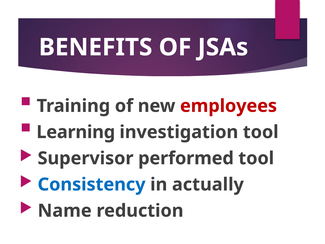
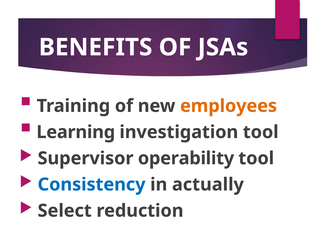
employees colour: red -> orange
performed: performed -> operability
Name: Name -> Select
